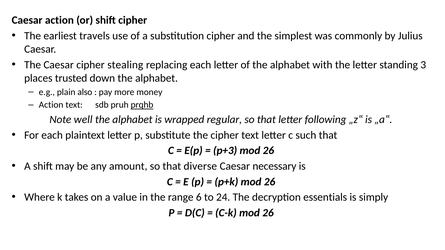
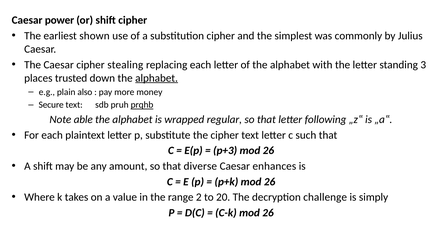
Caesar action: action -> power
travels: travels -> shown
alphabet at (157, 78) underline: none -> present
Action at (51, 105): Action -> Secure
well: well -> able
necessary: necessary -> enhances
6: 6 -> 2
24: 24 -> 20
essentials: essentials -> challenge
